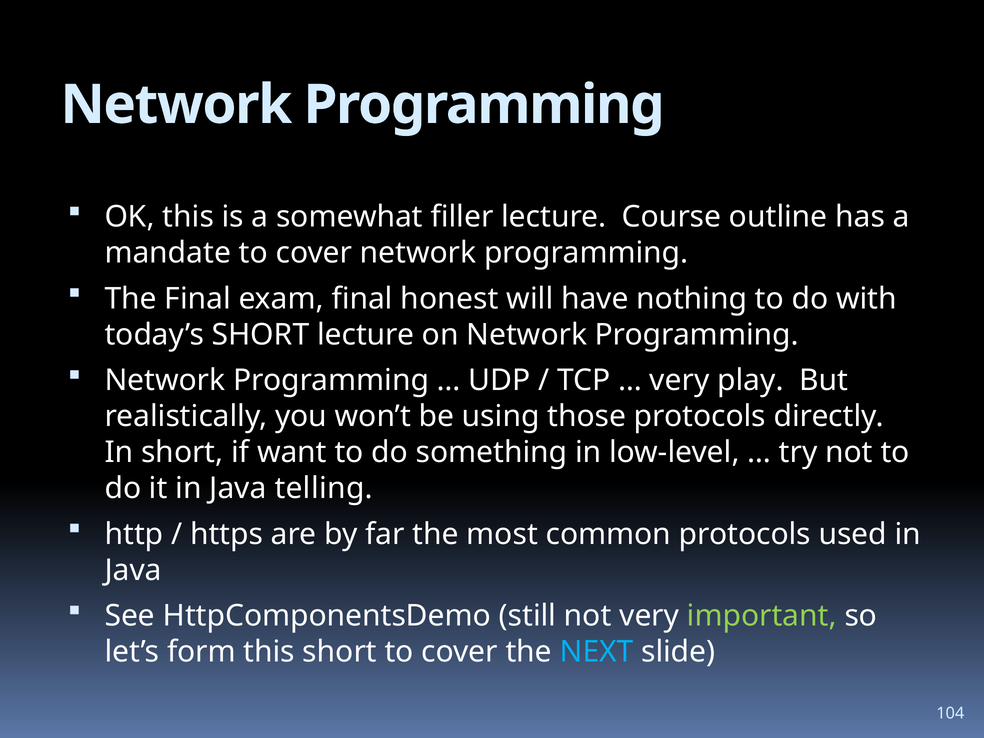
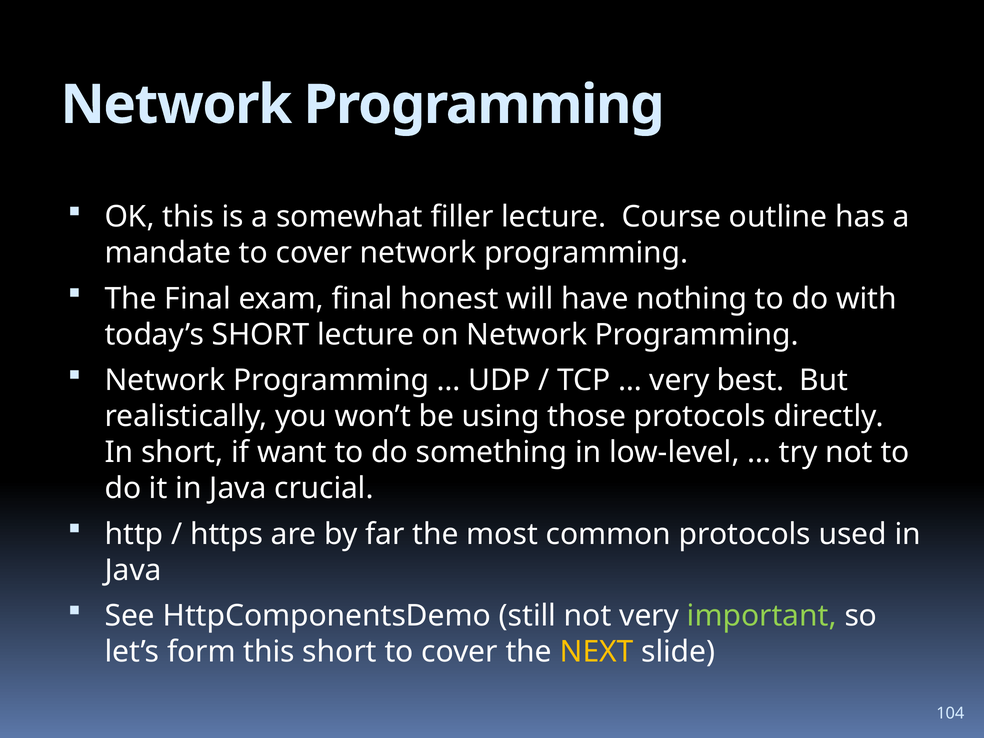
play: play -> best
telling: telling -> crucial
NEXT colour: light blue -> yellow
